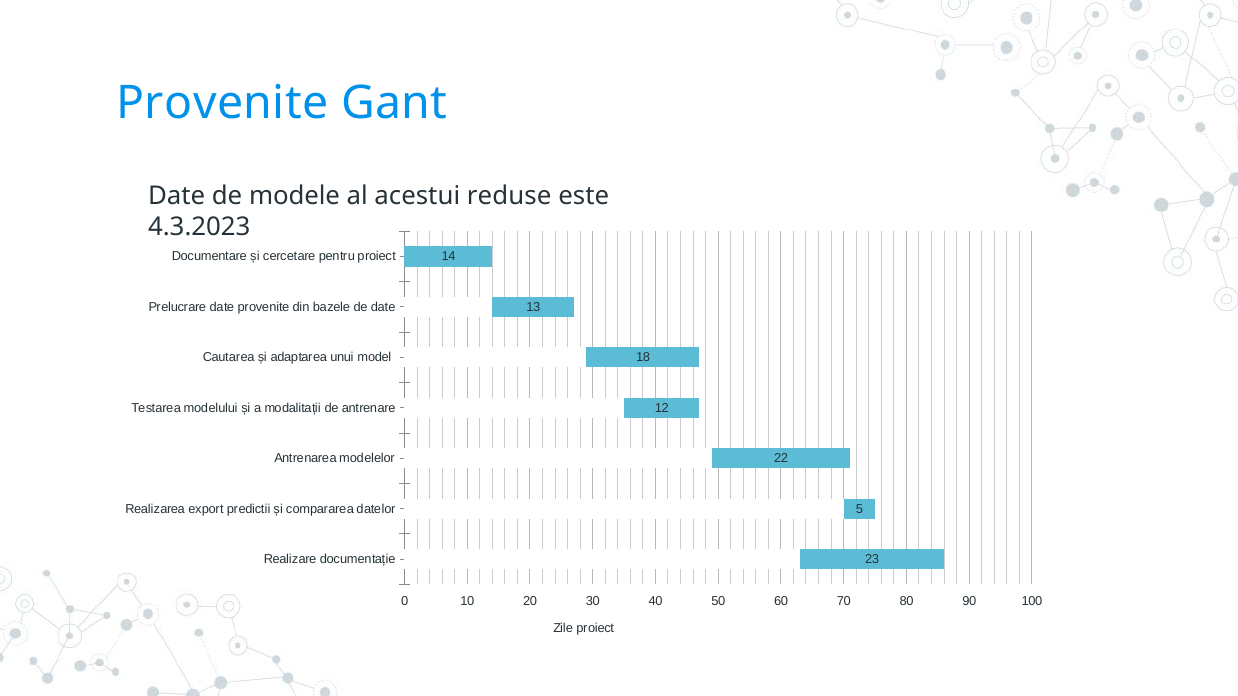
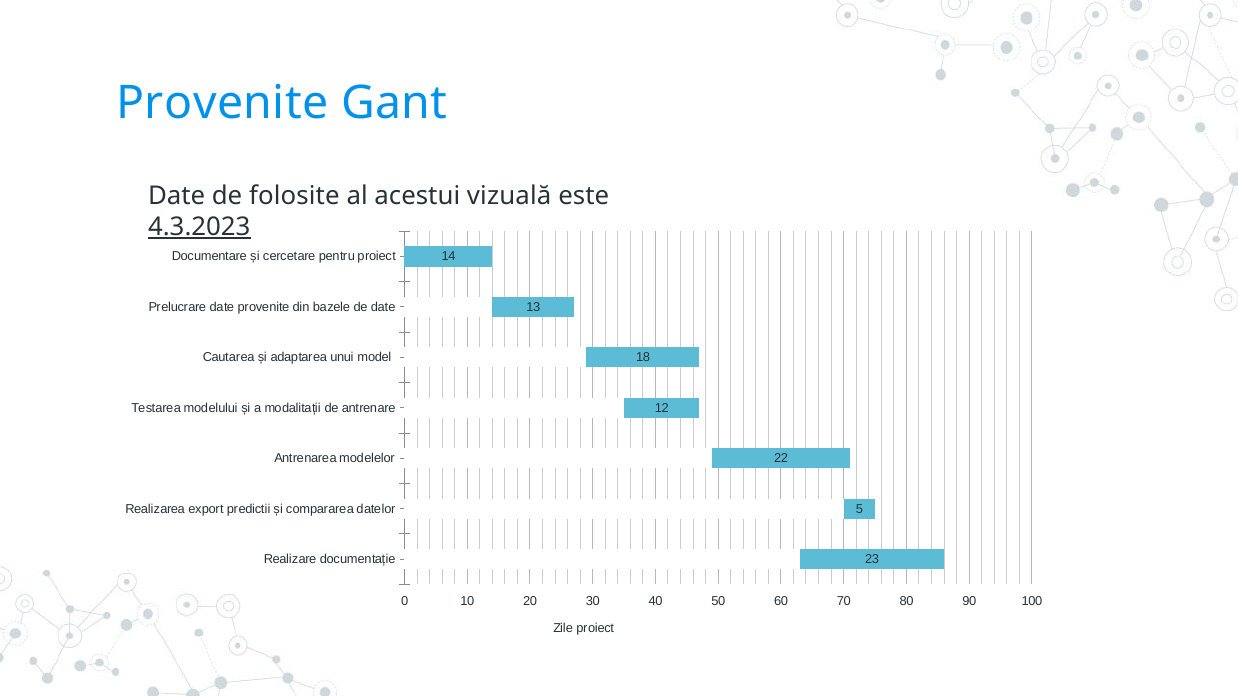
modele: modele -> folosite
reduse: reduse -> vizuală
4.3.2023 underline: none -> present
